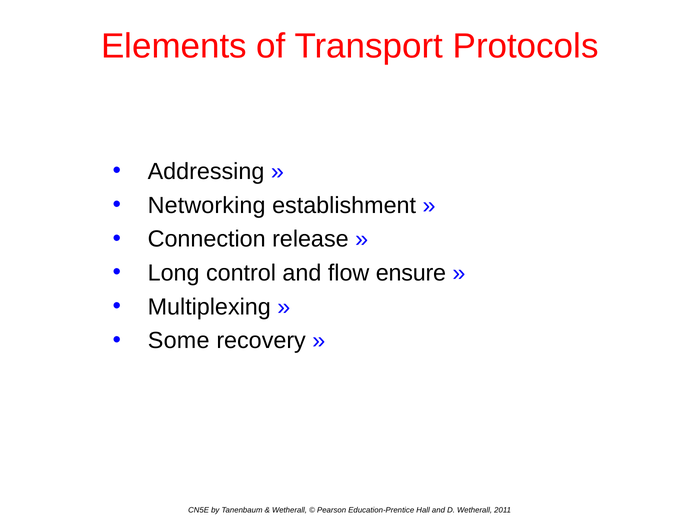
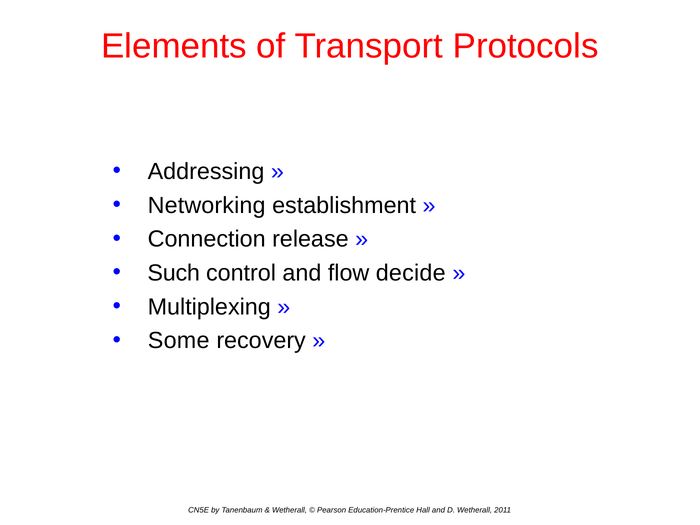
Long: Long -> Such
ensure: ensure -> decide
